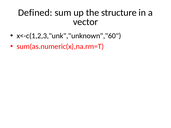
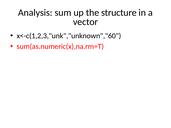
Defined: Defined -> Analysis
